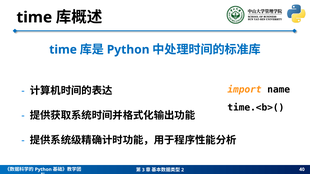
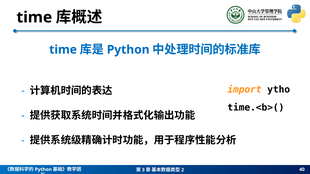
name: name -> ytho
